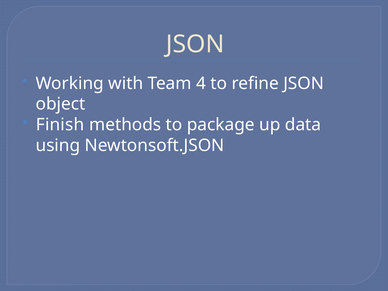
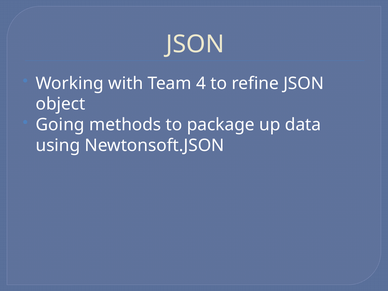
Finish: Finish -> Going
